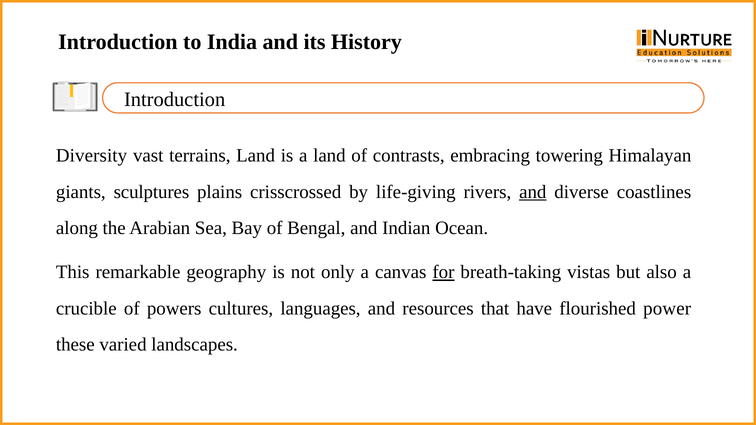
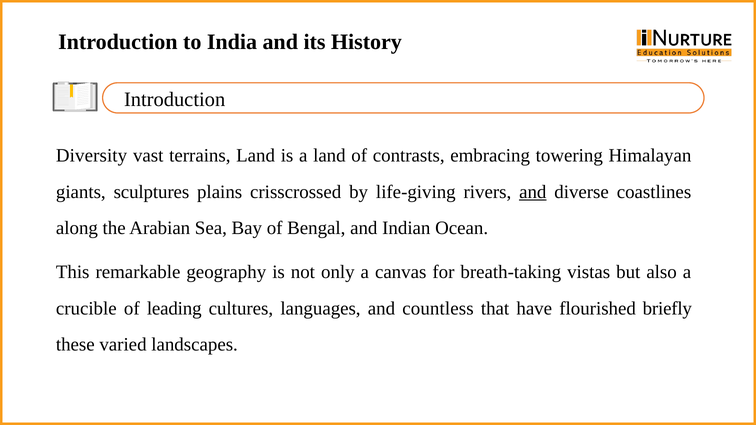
for underline: present -> none
powers: powers -> leading
resources: resources -> countless
power: power -> briefly
